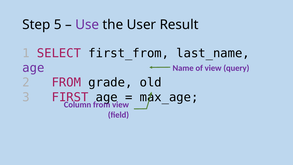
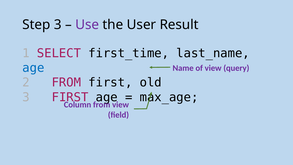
Step 5: 5 -> 3
first_from: first_from -> first_time
age at (33, 68) colour: purple -> blue
FROM grade: grade -> first
